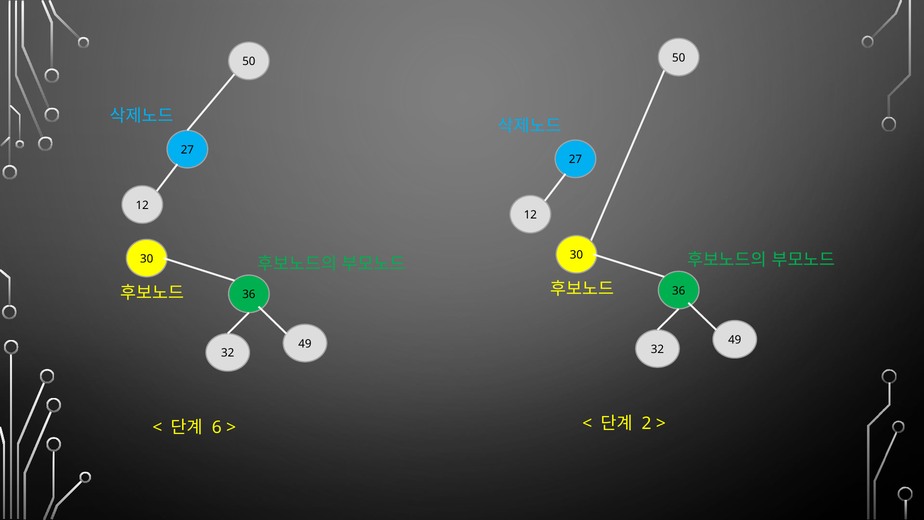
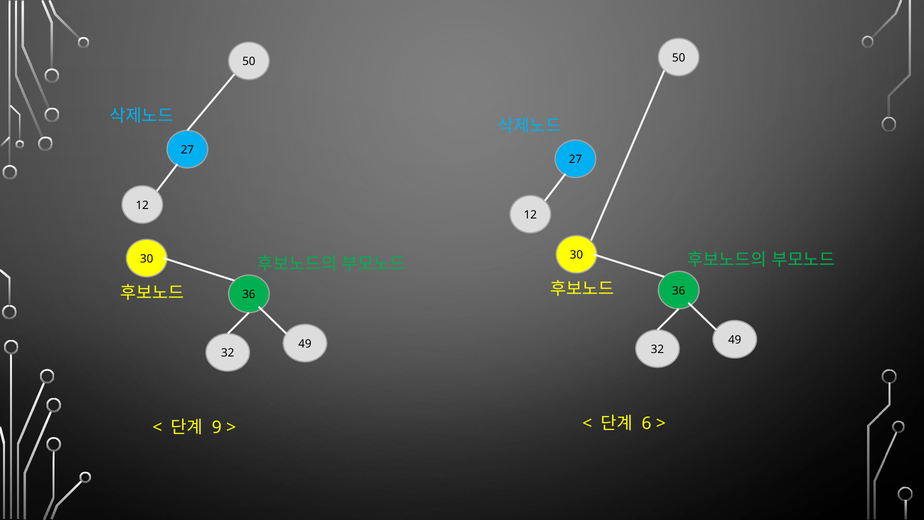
2: 2 -> 6
6: 6 -> 9
